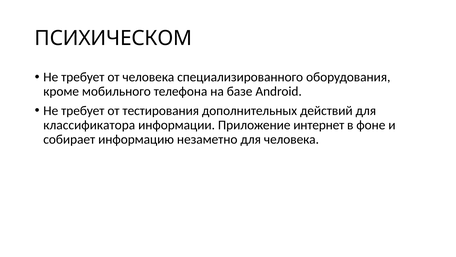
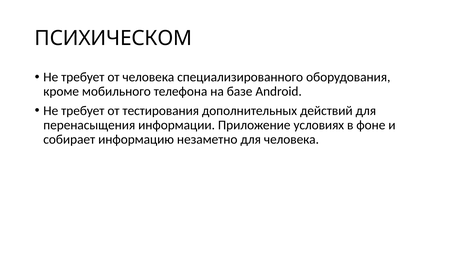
классификатора: классификатора -> перенасыщения
интернет: интернет -> условиях
